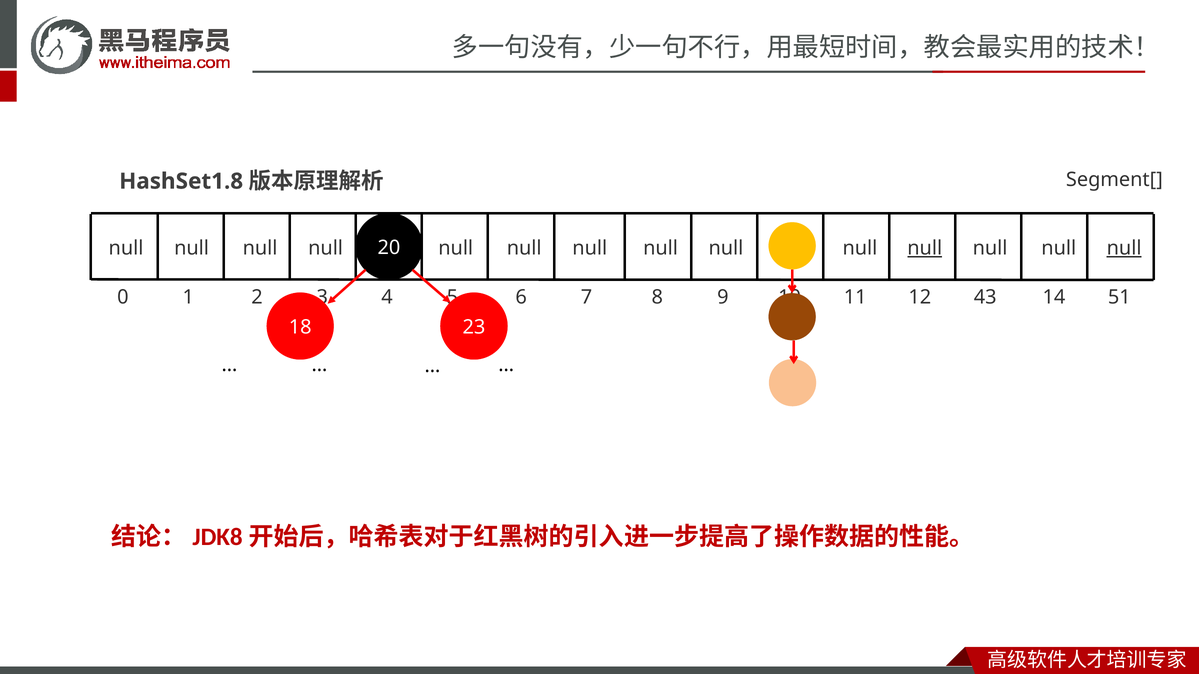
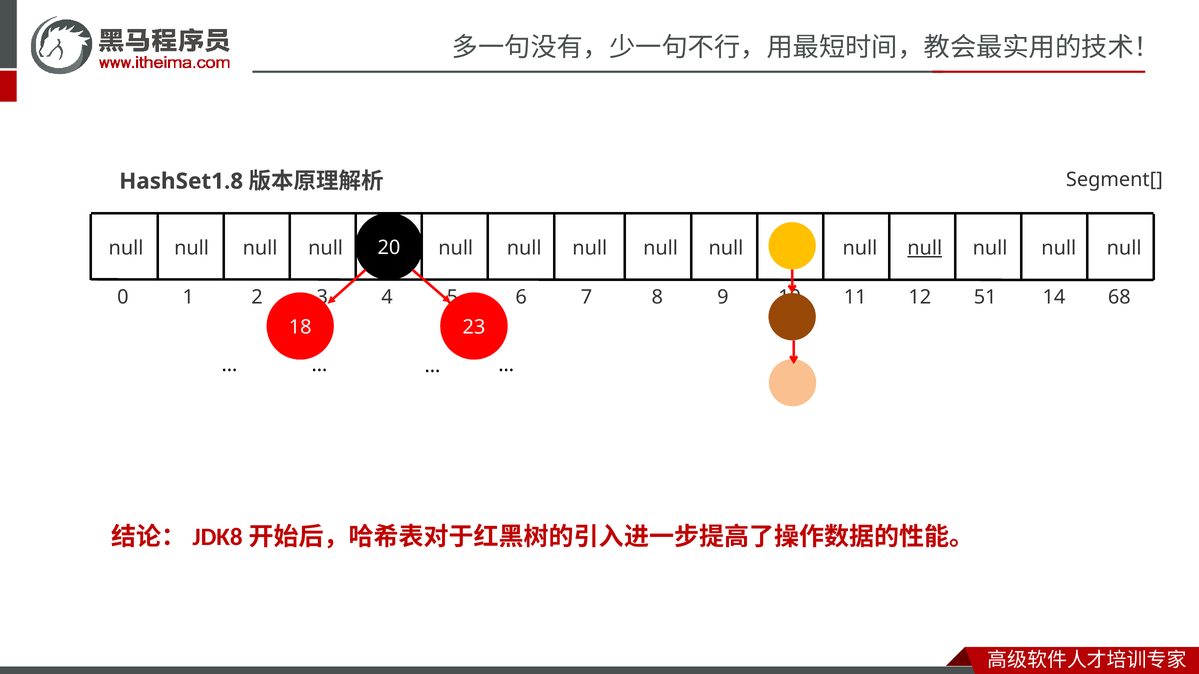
null at (1124, 248) underline: present -> none
43: 43 -> 51
51: 51 -> 68
